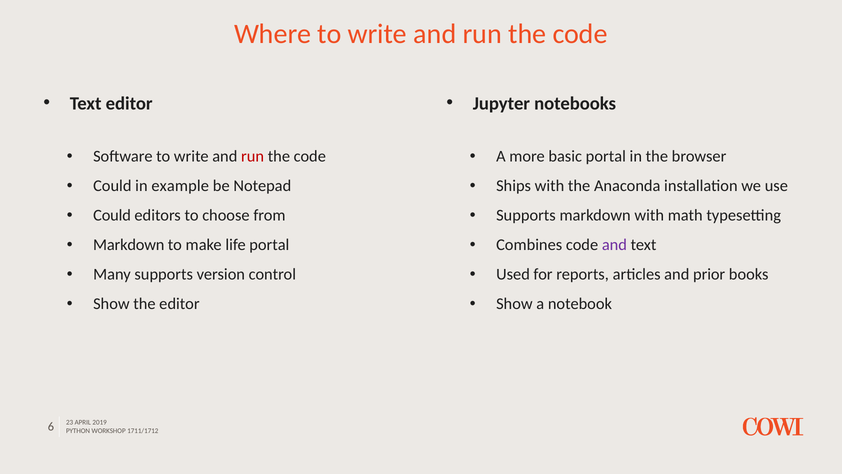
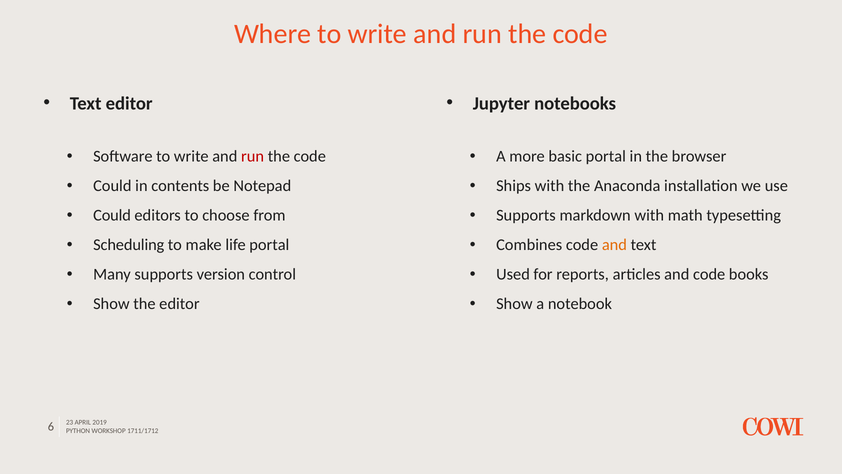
example: example -> contents
Markdown at (129, 245): Markdown -> Scheduling
and at (614, 245) colour: purple -> orange
and prior: prior -> code
